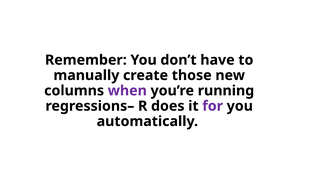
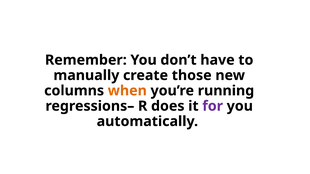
when colour: purple -> orange
